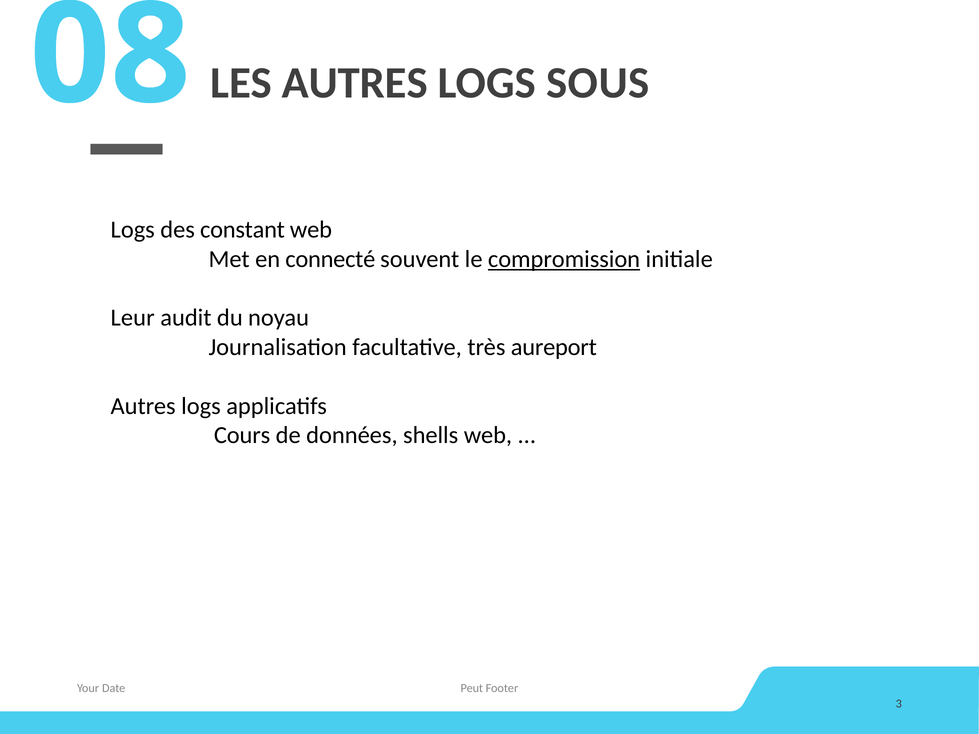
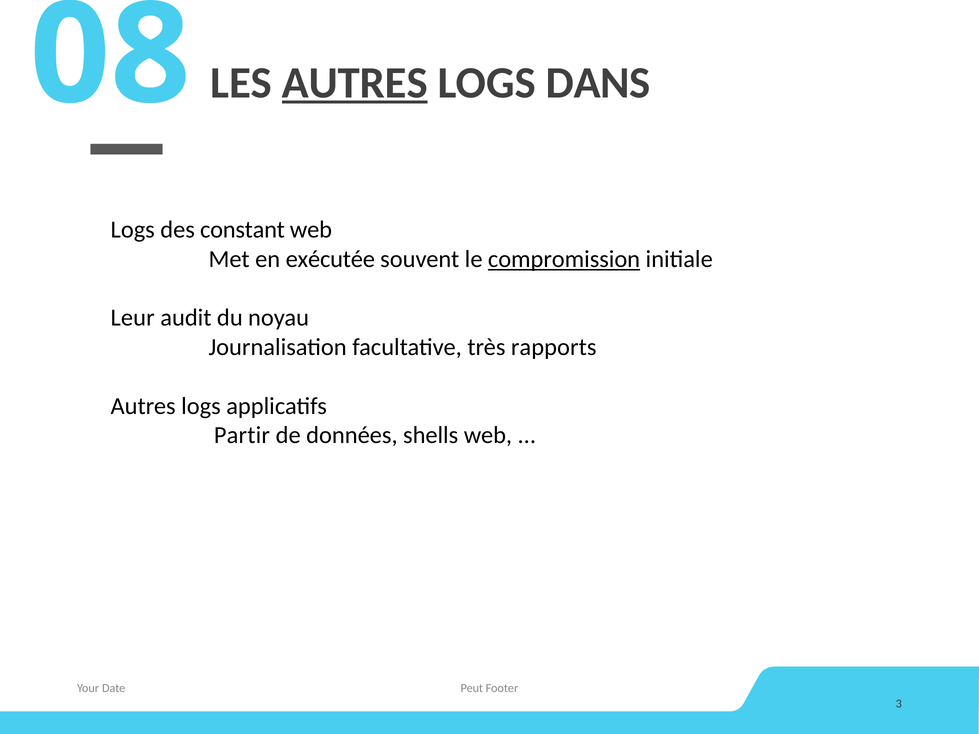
AUTRES at (355, 83) underline: none -> present
SOUS: SOUS -> DANS
connecté: connecté -> exécutée
aureport: aureport -> rapports
Cours: Cours -> Partir
